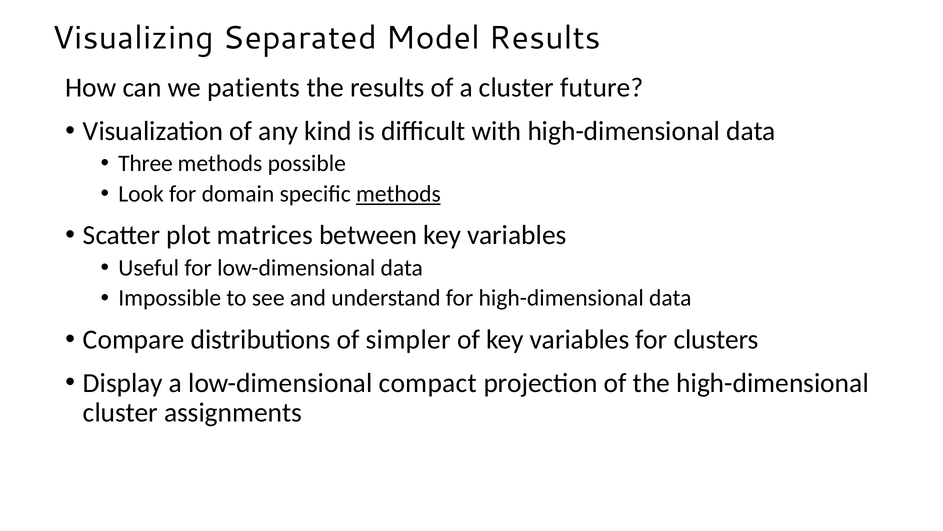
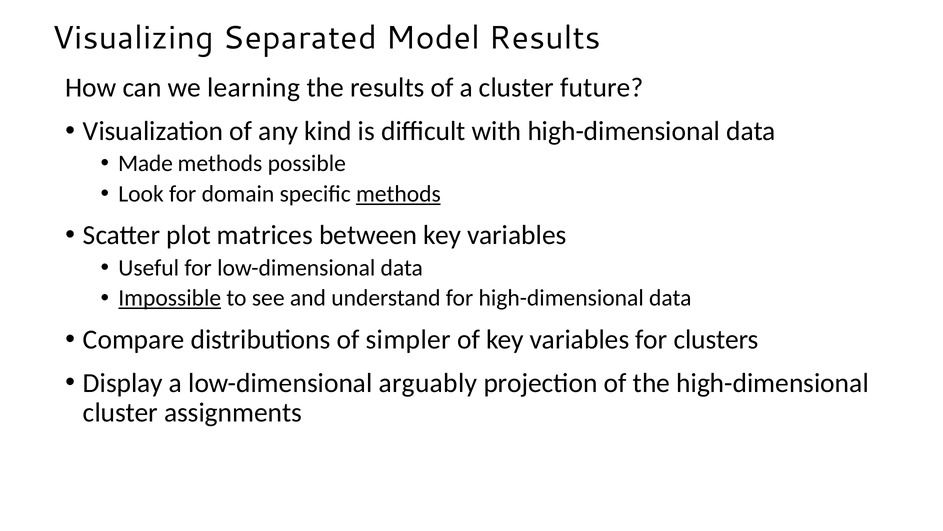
patients: patients -> learning
Three: Three -> Made
Impossible underline: none -> present
compact: compact -> arguably
